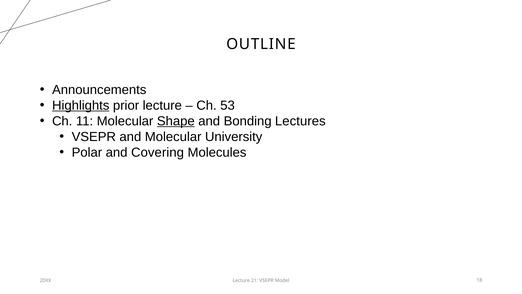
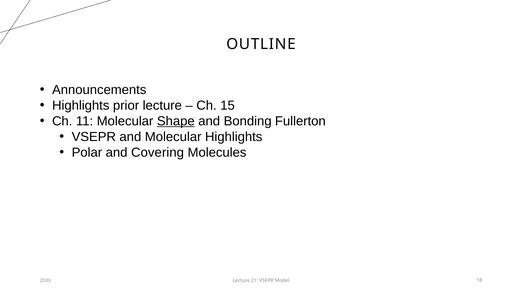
Highlights at (81, 105) underline: present -> none
53: 53 -> 15
Lectures: Lectures -> Fullerton
Molecular University: University -> Highlights
